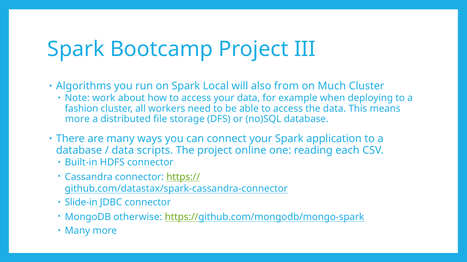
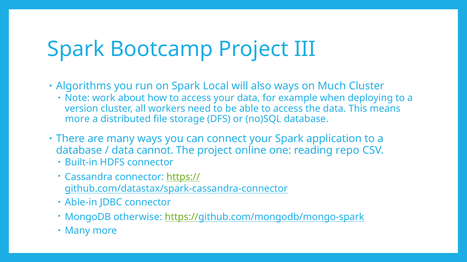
also from: from -> ways
fashion: fashion -> version
scripts: scripts -> cannot
each: each -> repo
Slide-in: Slide-in -> Able-in
